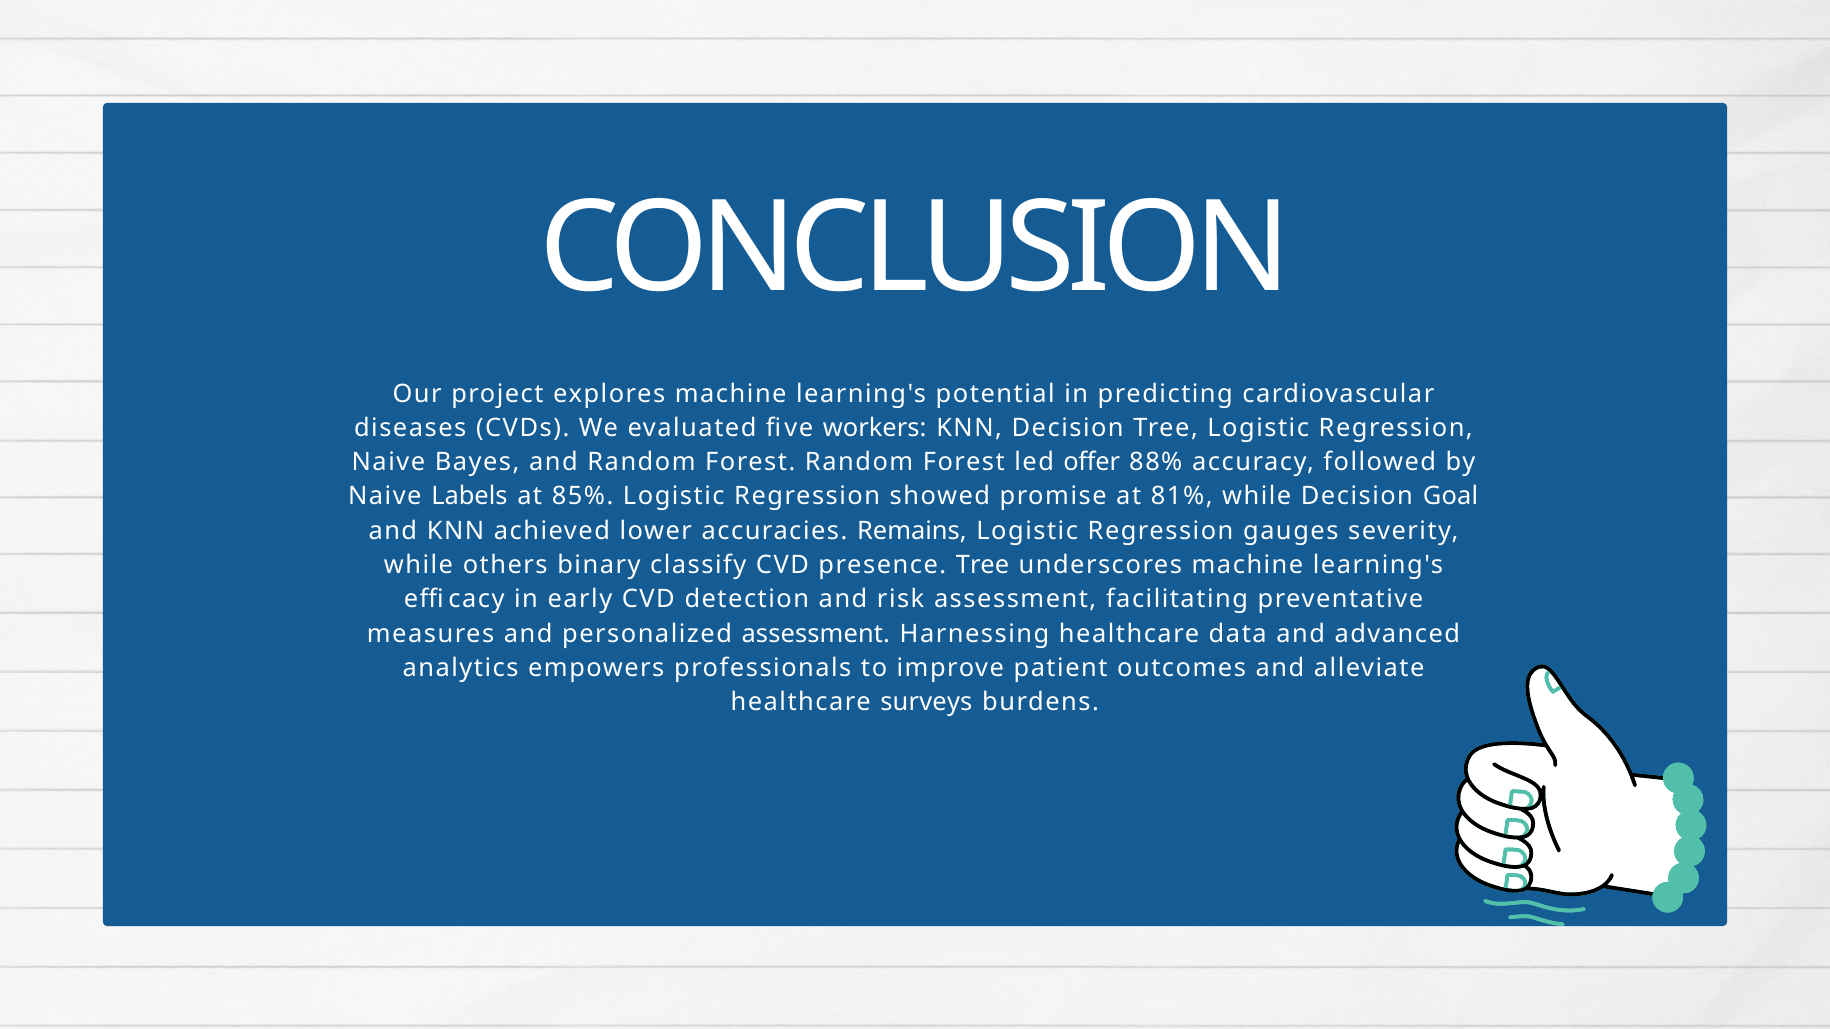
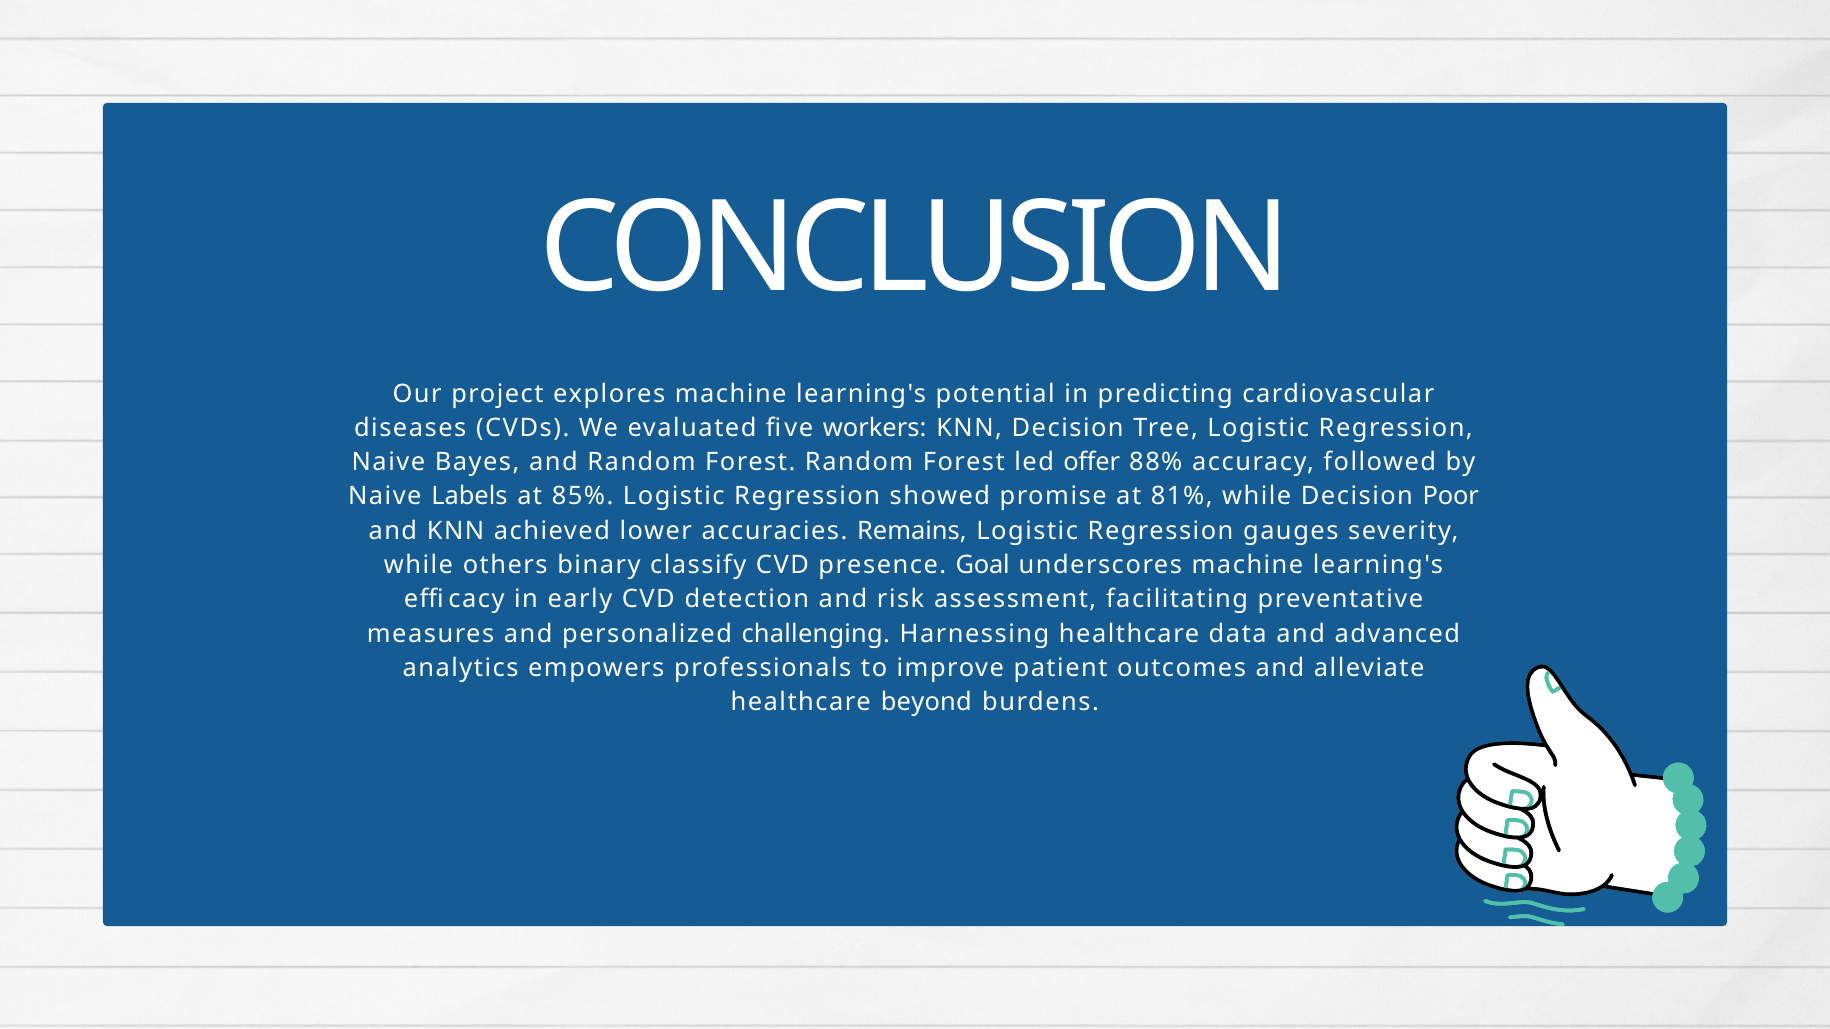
Goal: Goal -> Poor
presence Tree: Tree -> Goal
personalized assessment: assessment -> challenging
surveys: surveys -> beyond
